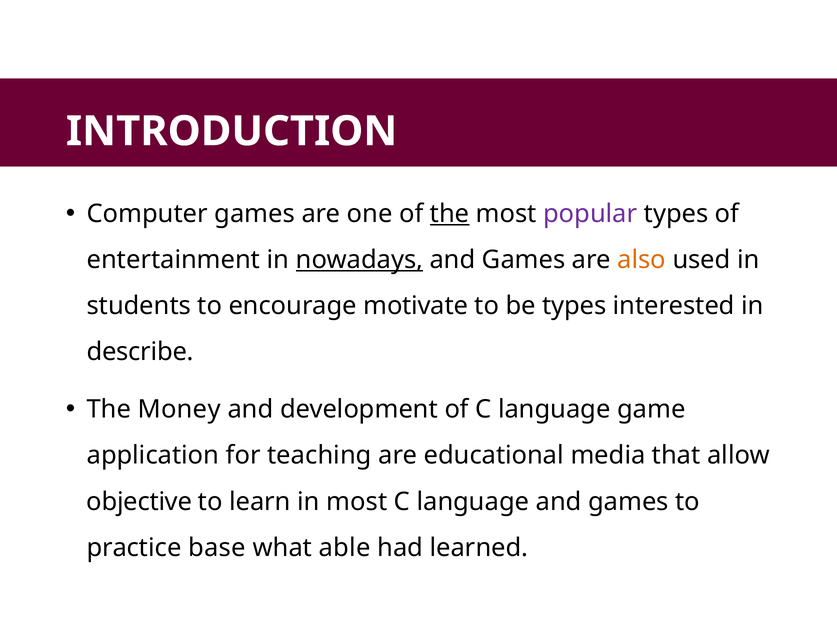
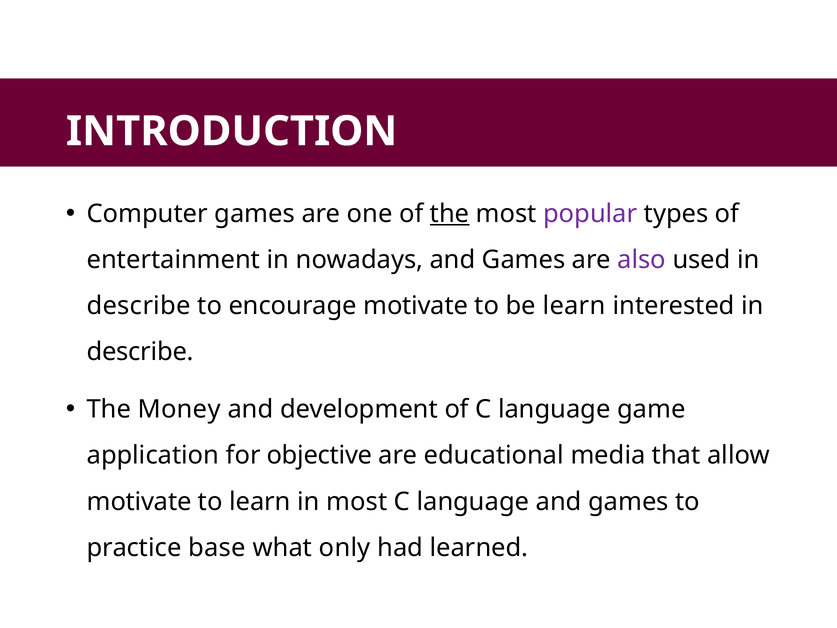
nowadays underline: present -> none
also colour: orange -> purple
students at (139, 306): students -> describe
be types: types -> learn
teaching: teaching -> objective
objective at (139, 501): objective -> motivate
able: able -> only
